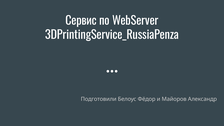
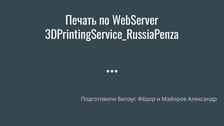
Сервис: Сервис -> Печать
